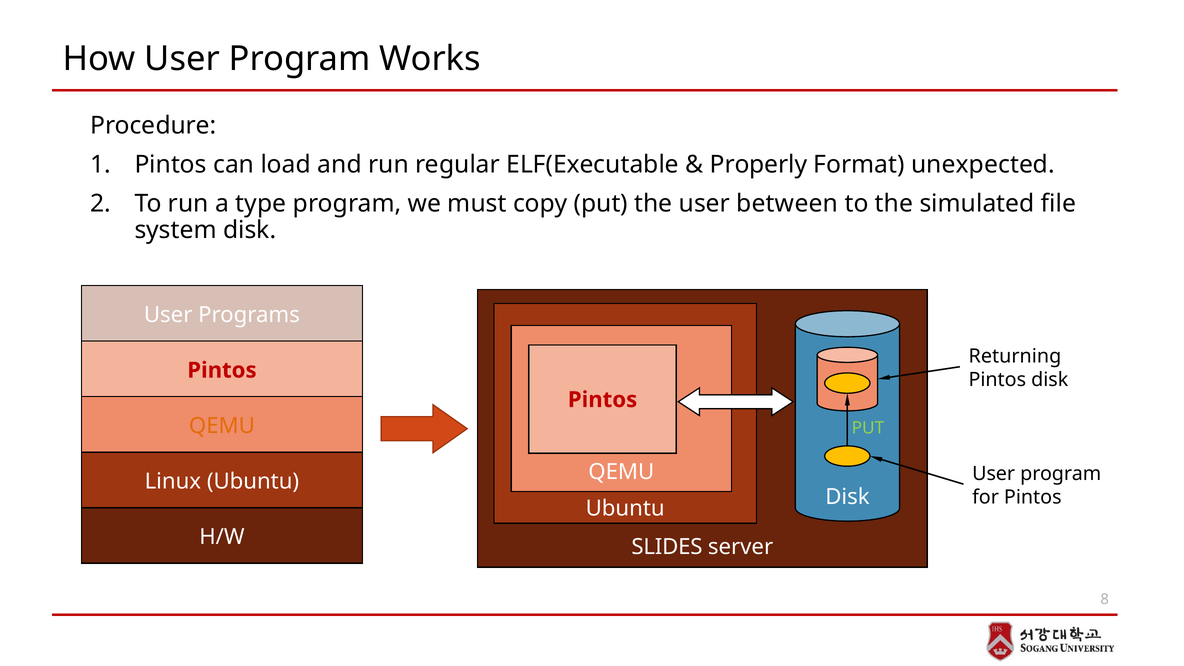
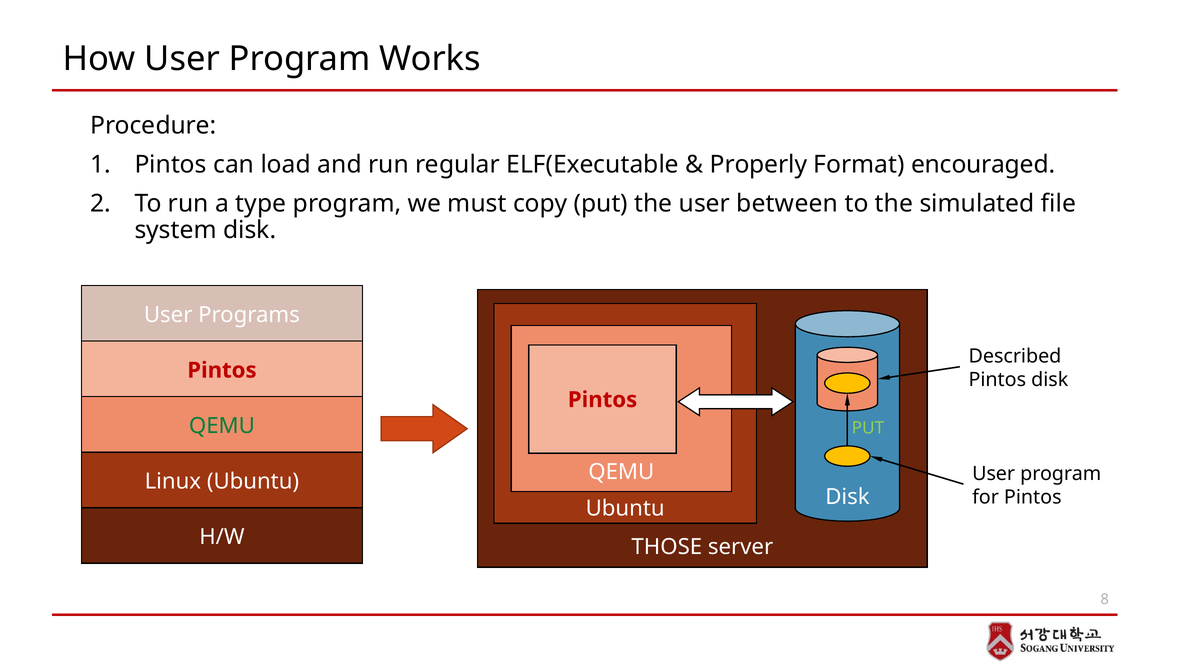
unexpected: unexpected -> encouraged
Returning: Returning -> Described
QEMU at (222, 426) colour: orange -> green
SLIDES: SLIDES -> THOSE
